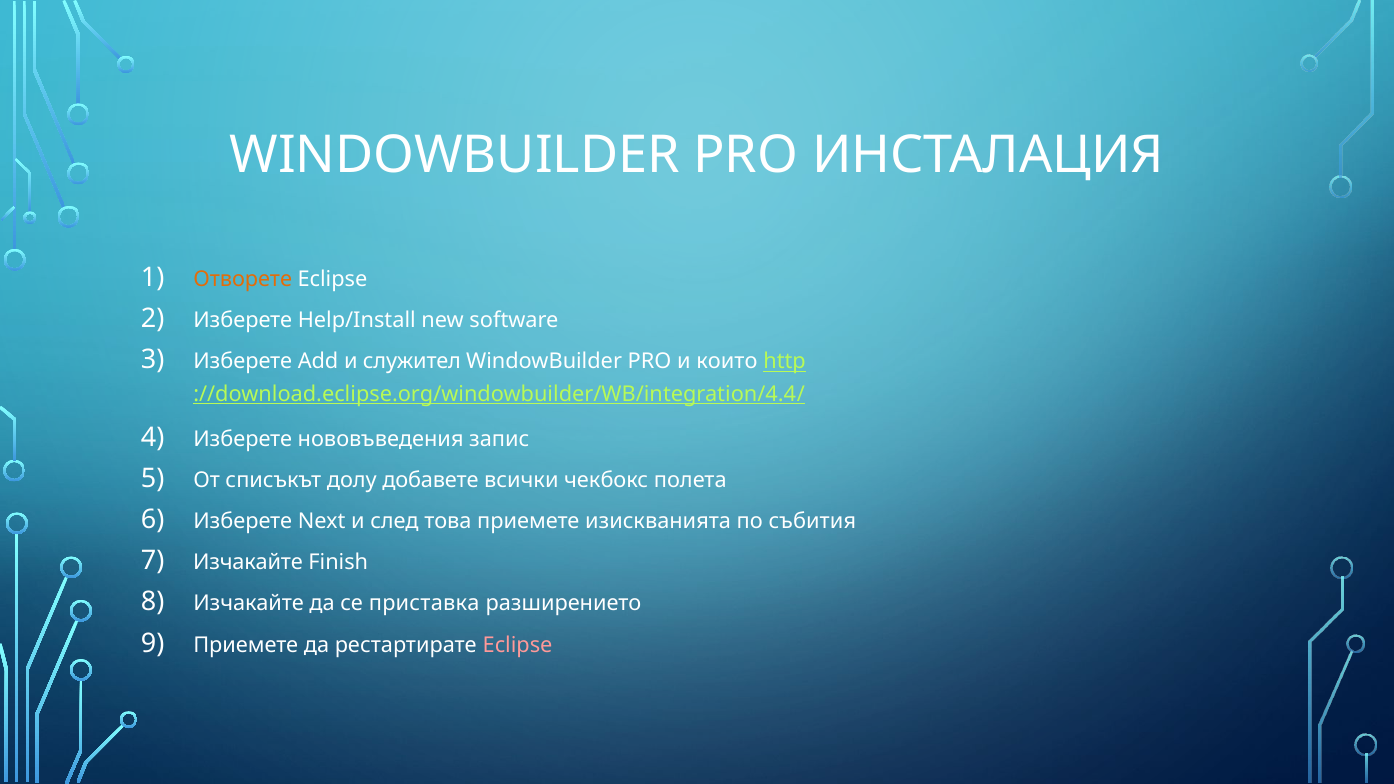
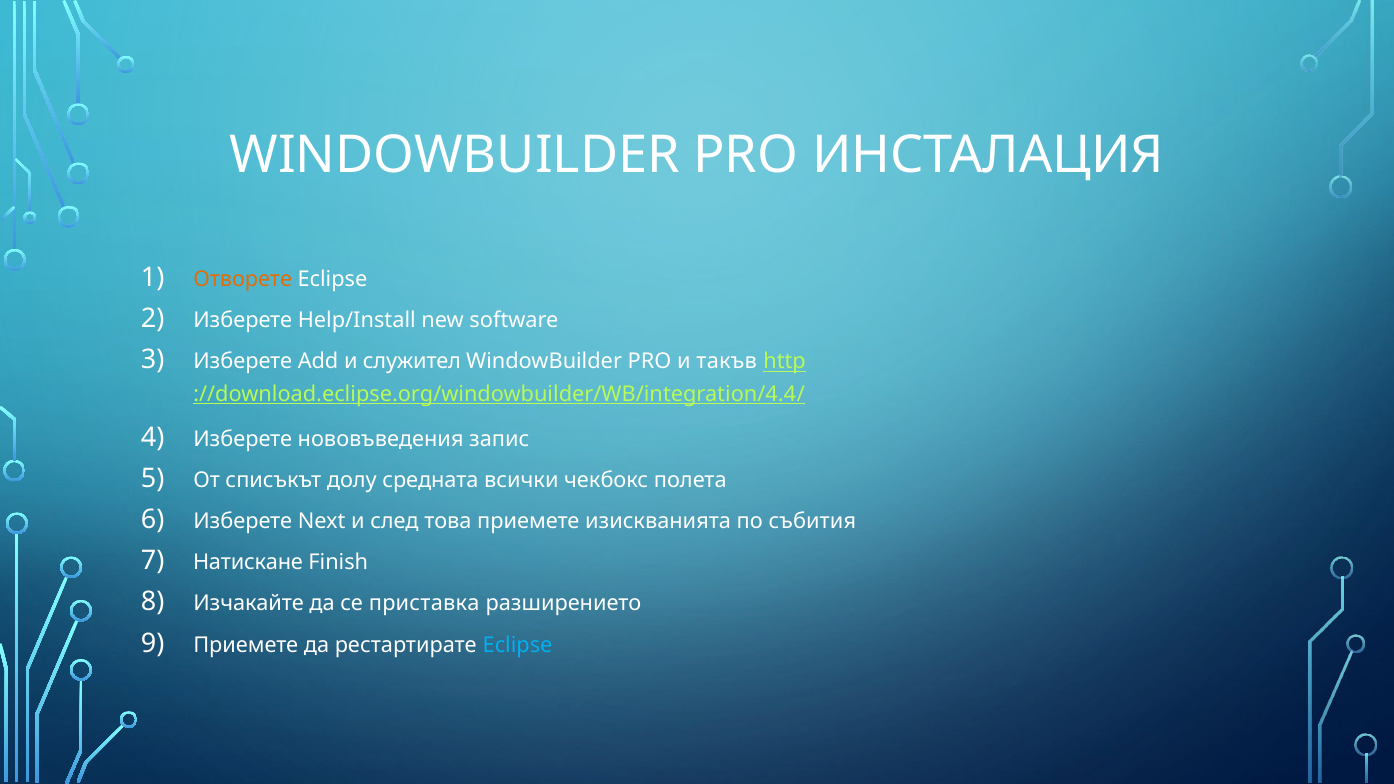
които: които -> такъв
добавете: добавете -> средната
Изчакайте at (248, 563): Изчакайте -> Натискане
Eclipse at (518, 645) colour: pink -> light blue
